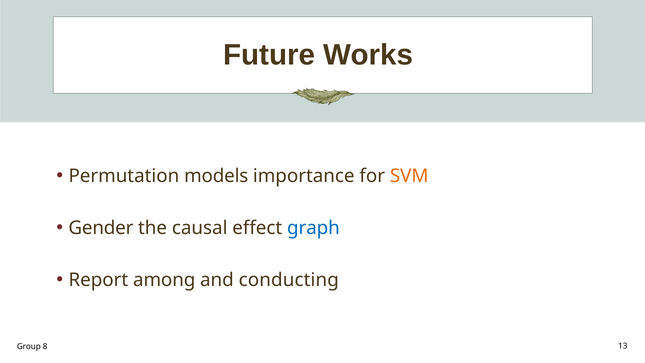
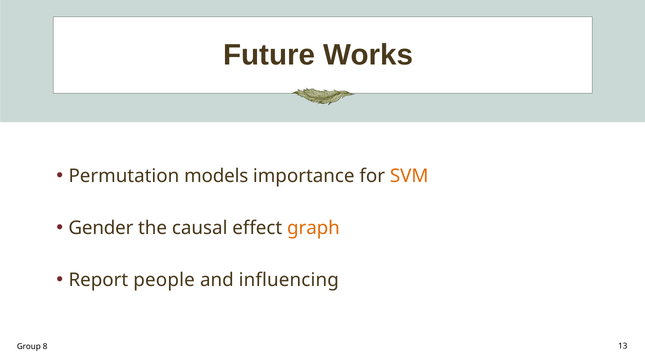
graph colour: blue -> orange
among: among -> people
conducting: conducting -> influencing
